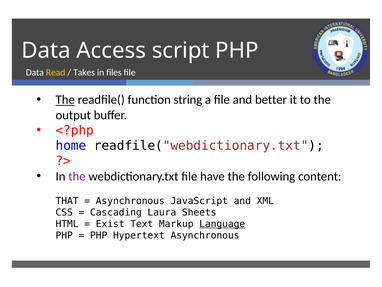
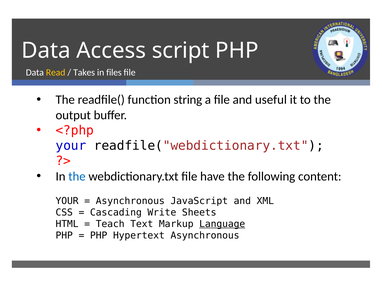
The at (65, 100) underline: present -> none
better: better -> useful
home at (71, 145): home -> your
the at (77, 176) colour: purple -> blue
THAT at (67, 201): THAT -> YOUR
Laura: Laura -> Write
Exist: Exist -> Teach
